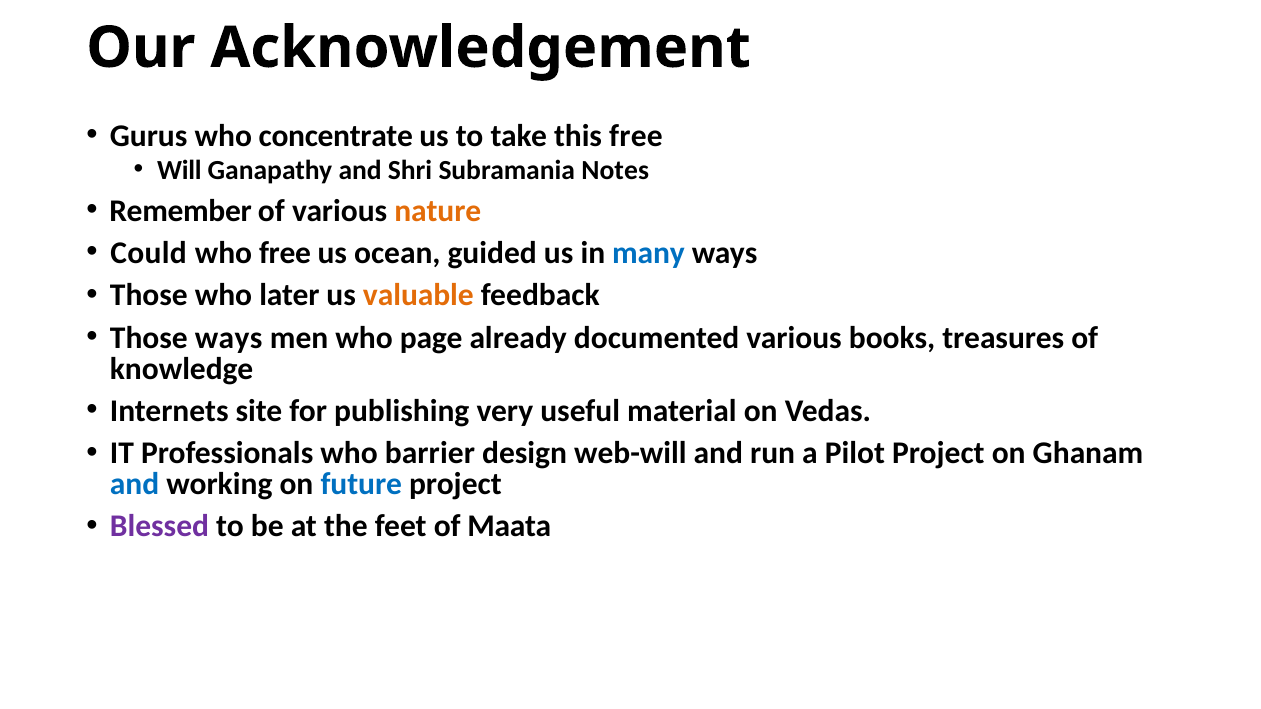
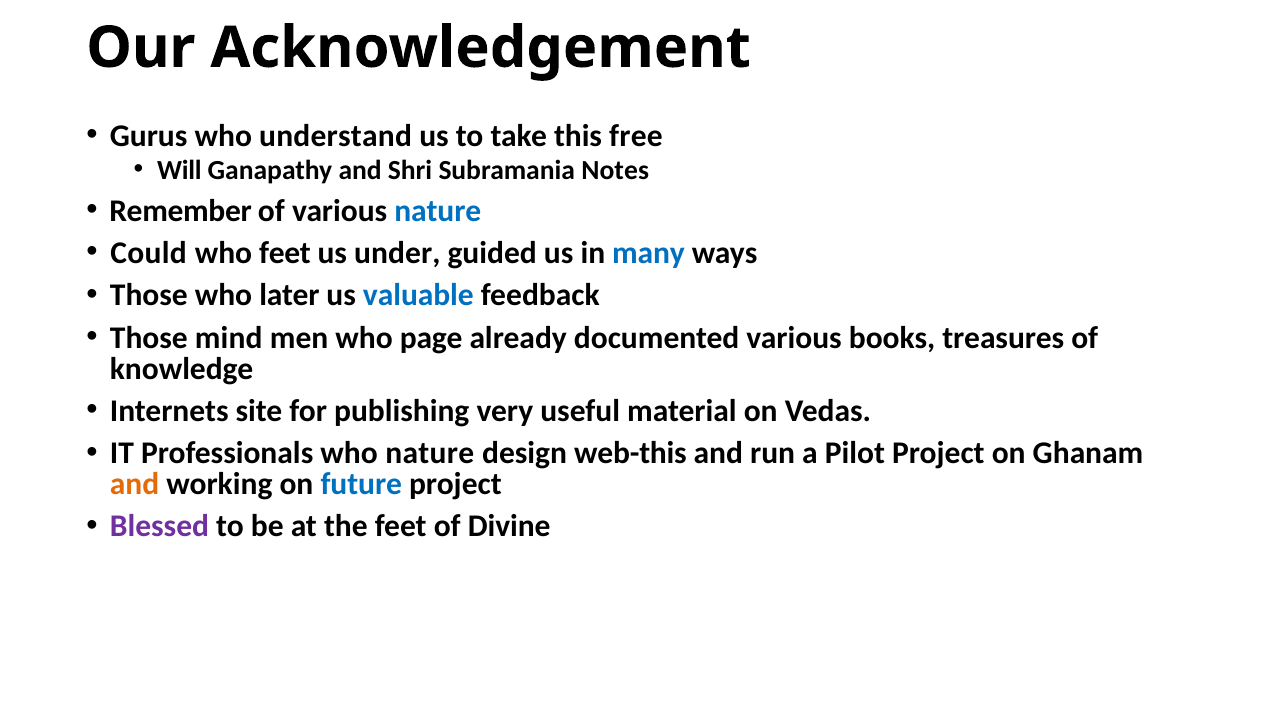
concentrate: concentrate -> understand
nature at (438, 211) colour: orange -> blue
who free: free -> feet
ocean: ocean -> under
valuable colour: orange -> blue
Those ways: ways -> mind
who barrier: barrier -> nature
web-will: web-will -> web-this
and at (135, 484) colour: blue -> orange
Maata: Maata -> Divine
